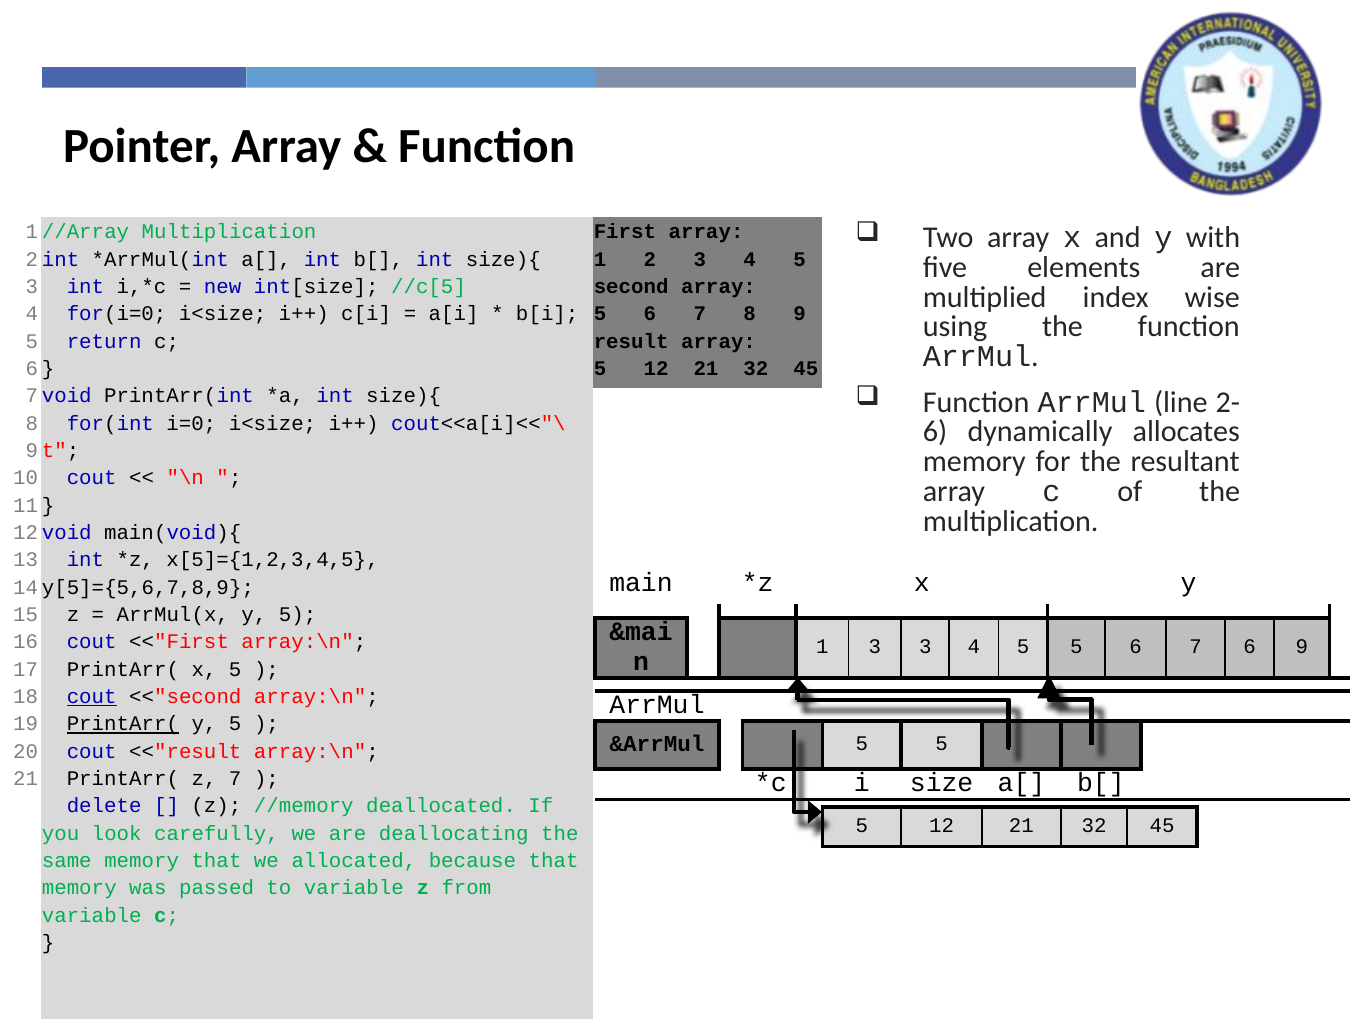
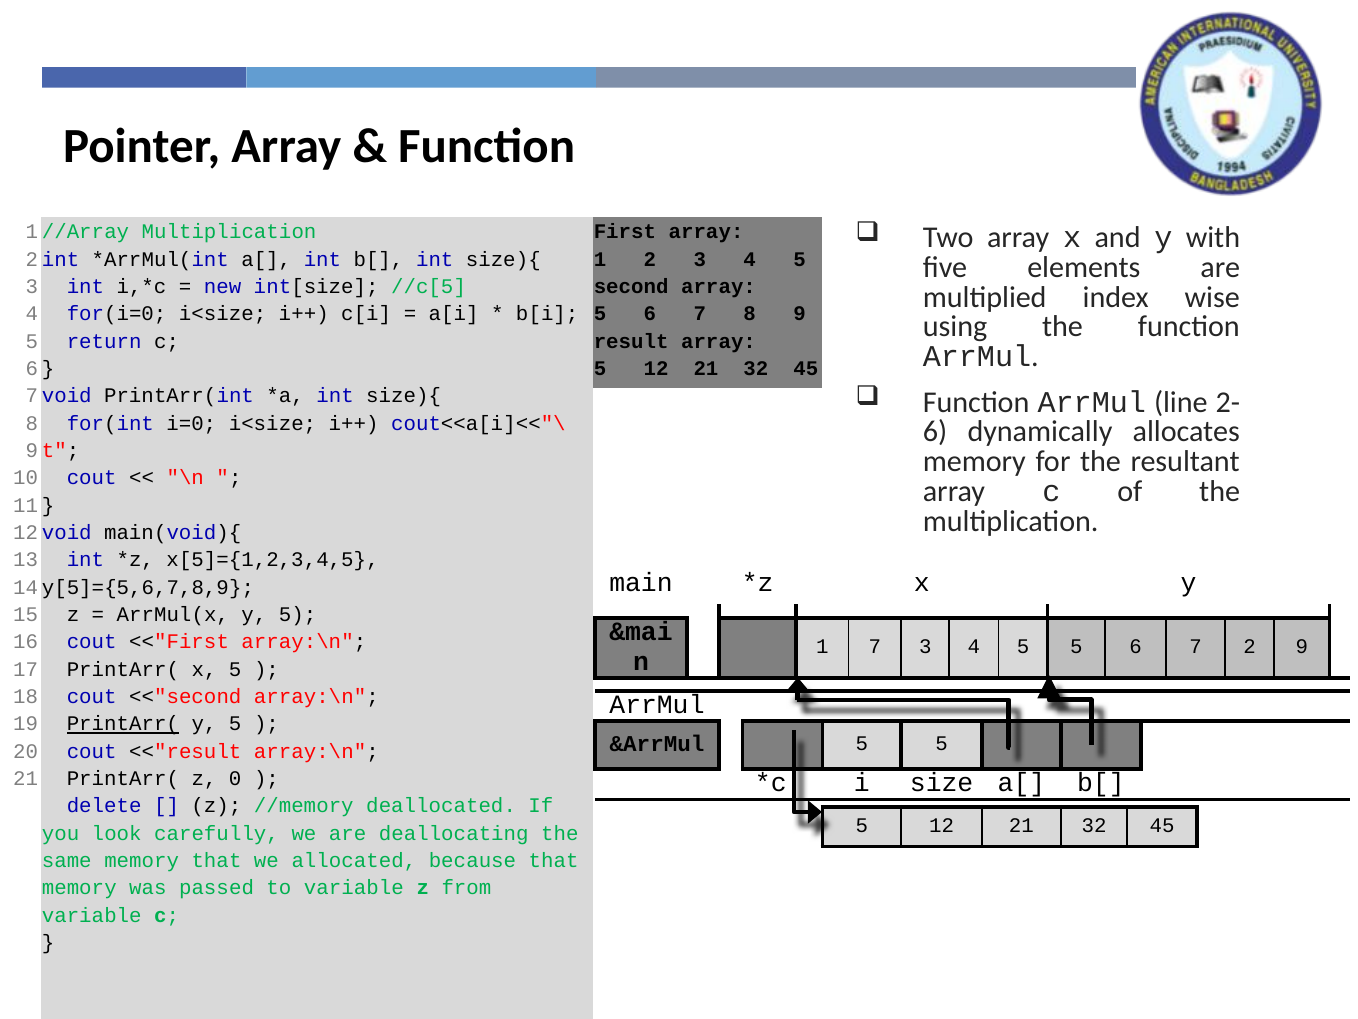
1 3: 3 -> 7
7 6: 6 -> 2
cout at (92, 696) underline: present -> none
z 7: 7 -> 0
